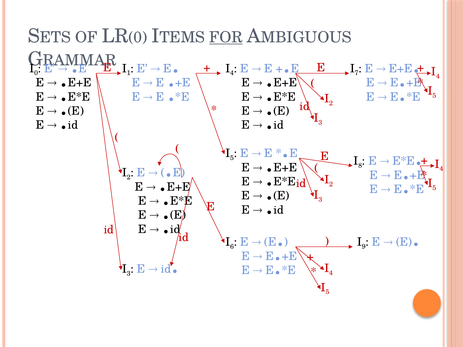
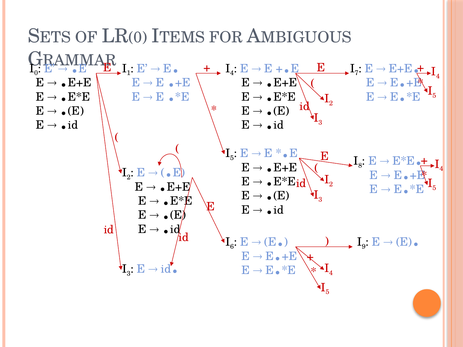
FOR underline: present -> none
